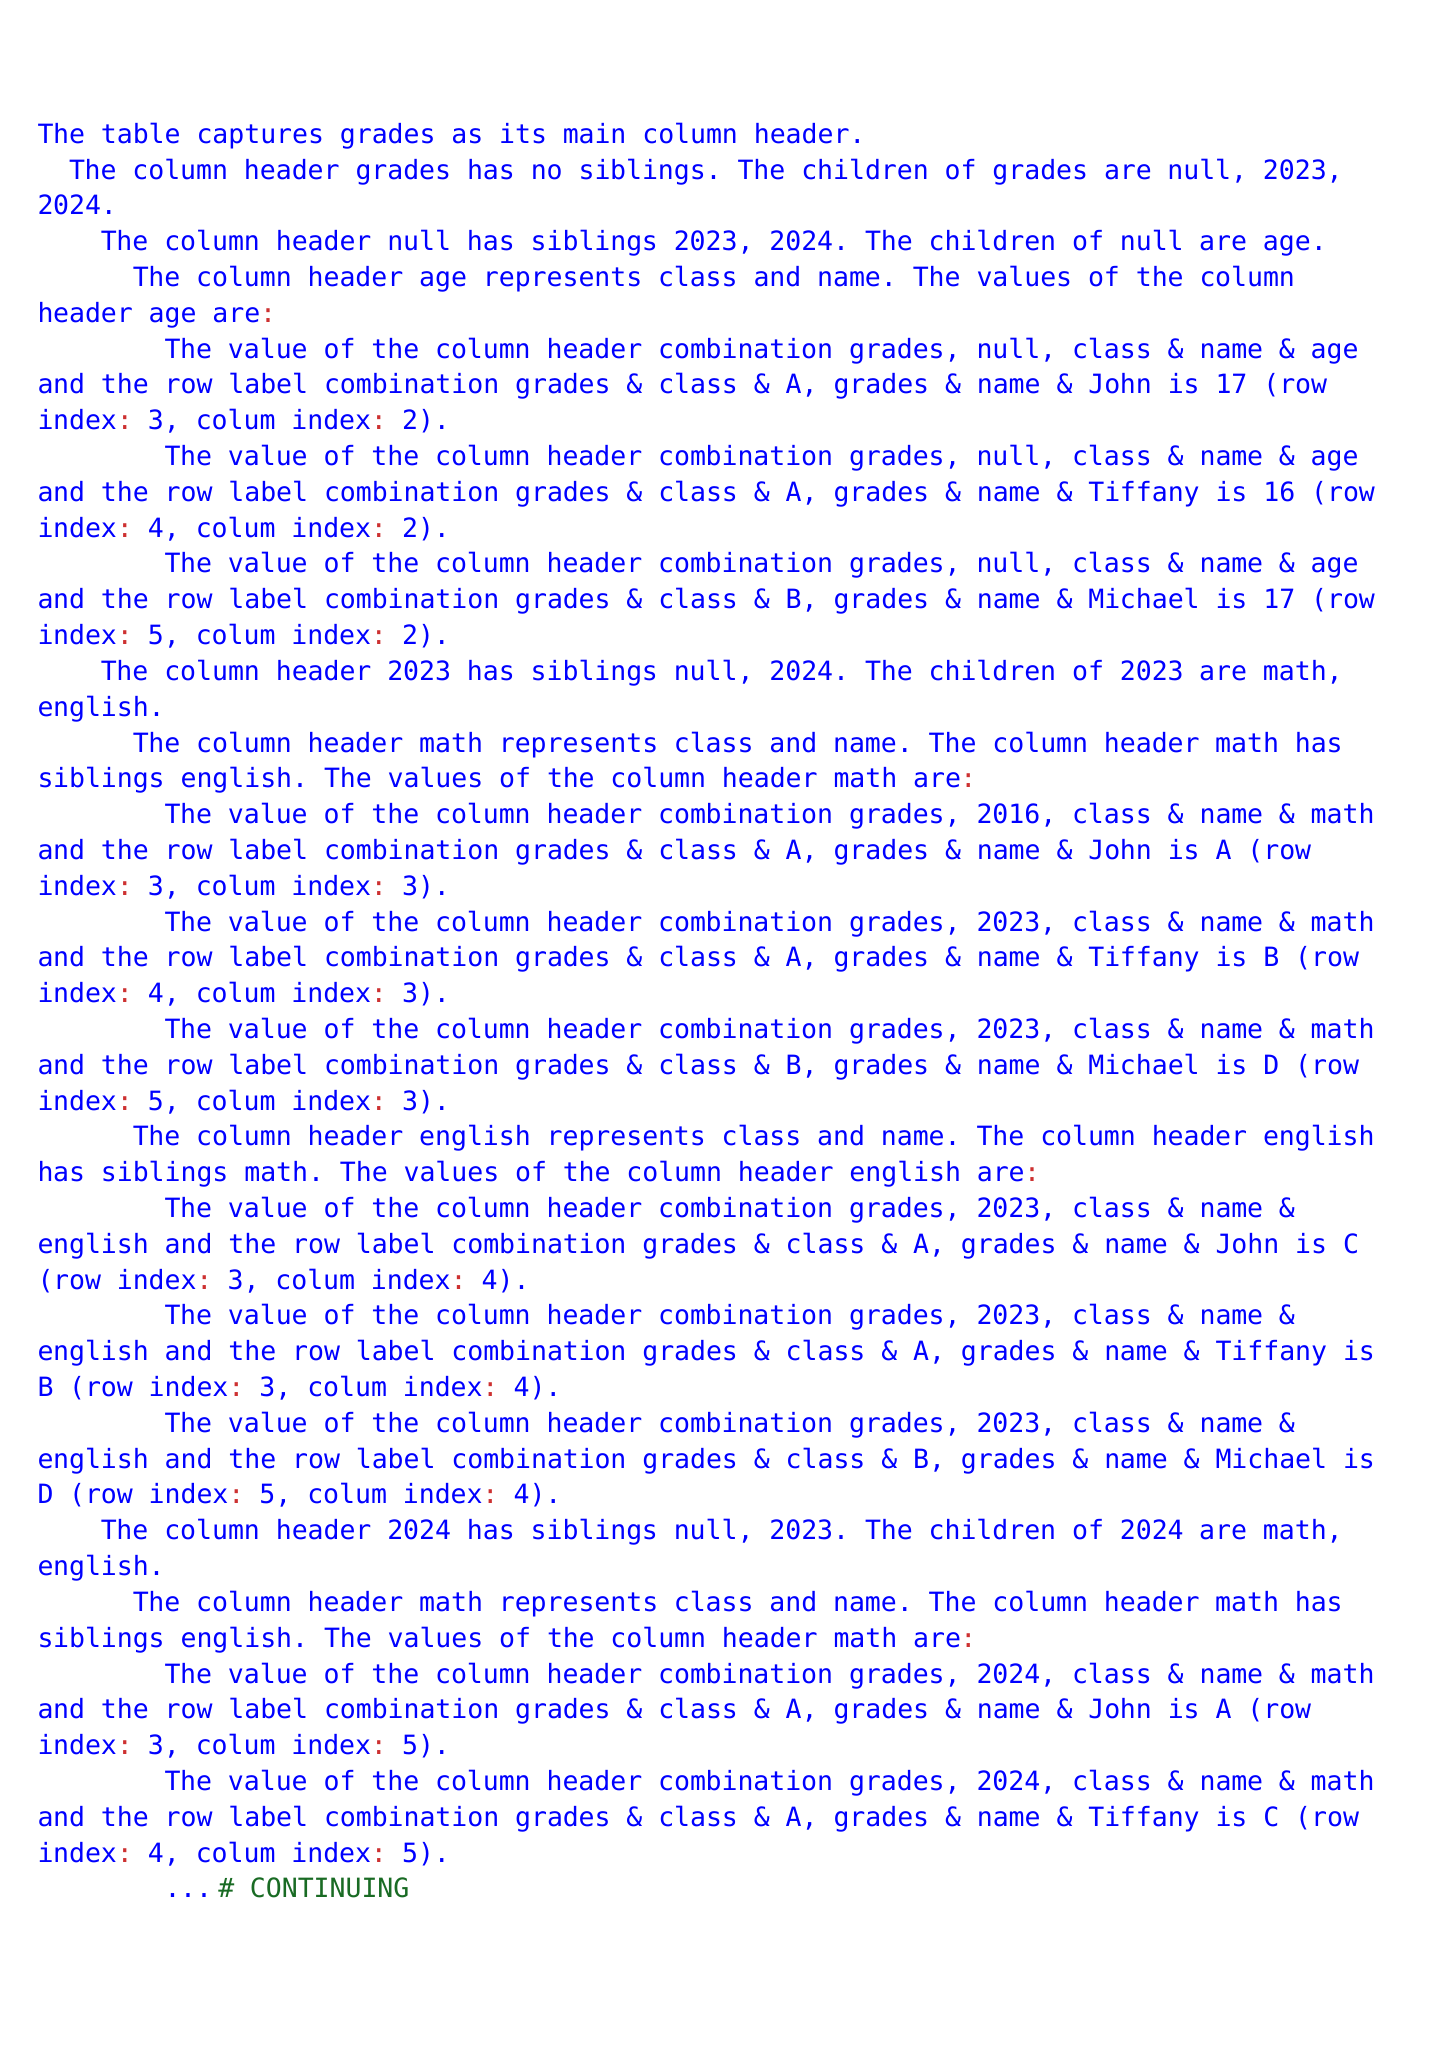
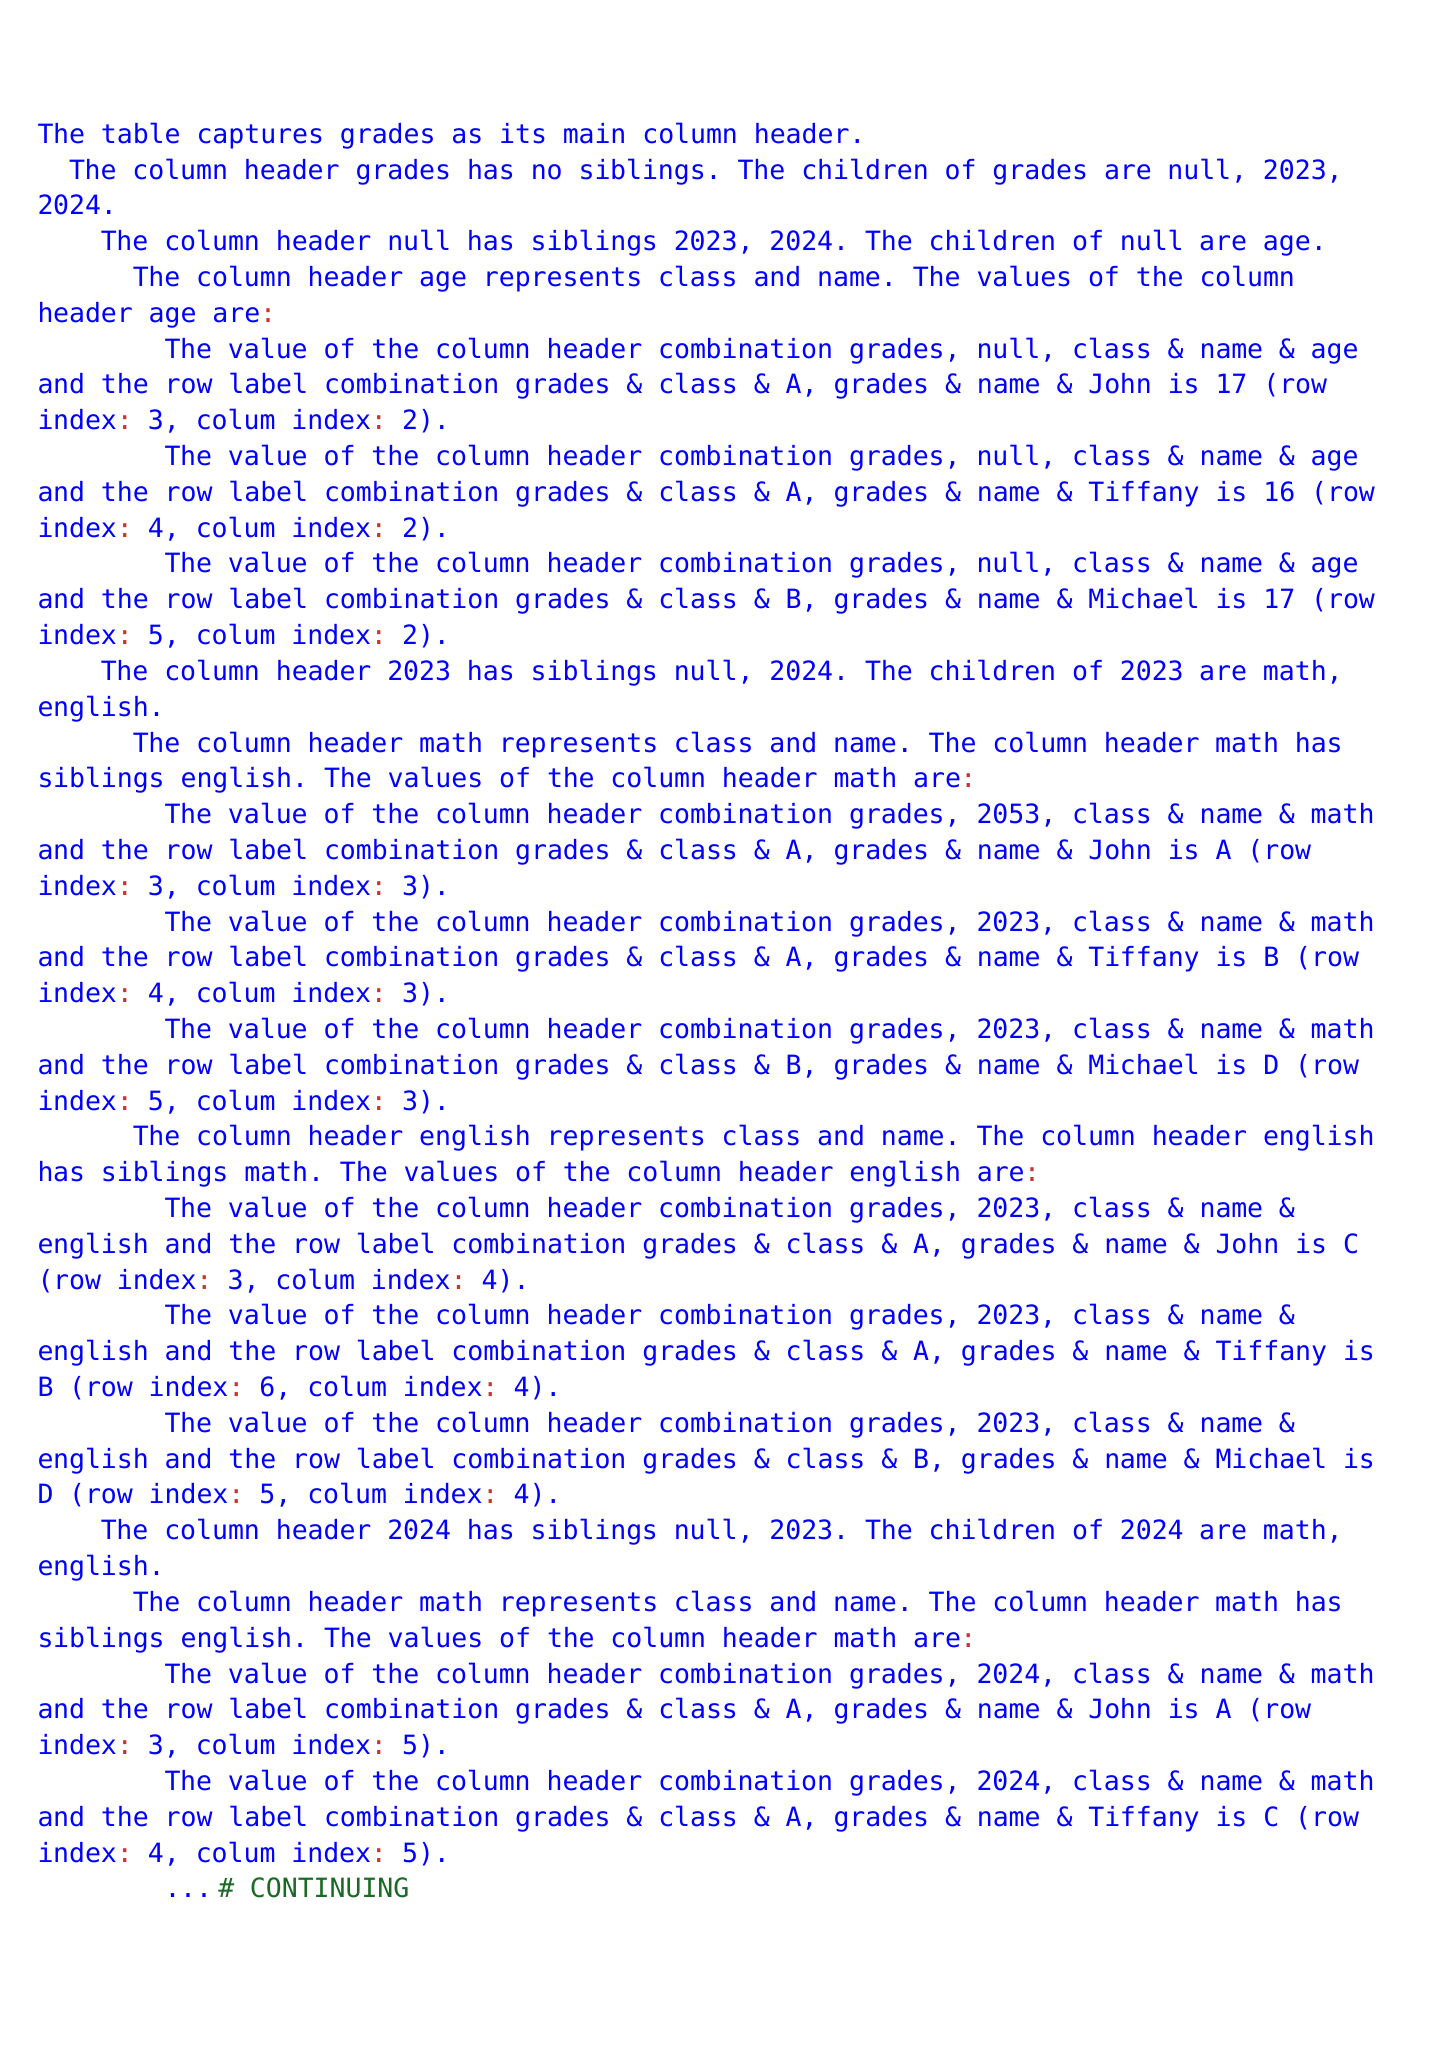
2016: 2016 -> 2053
B row index 3: 3 -> 6
